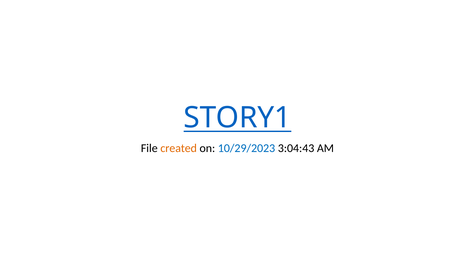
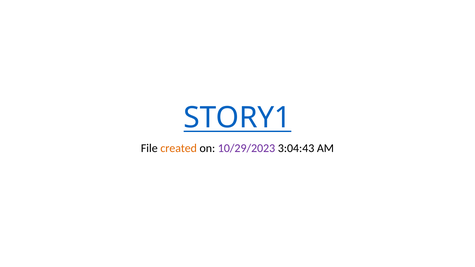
10/29/2023 colour: blue -> purple
